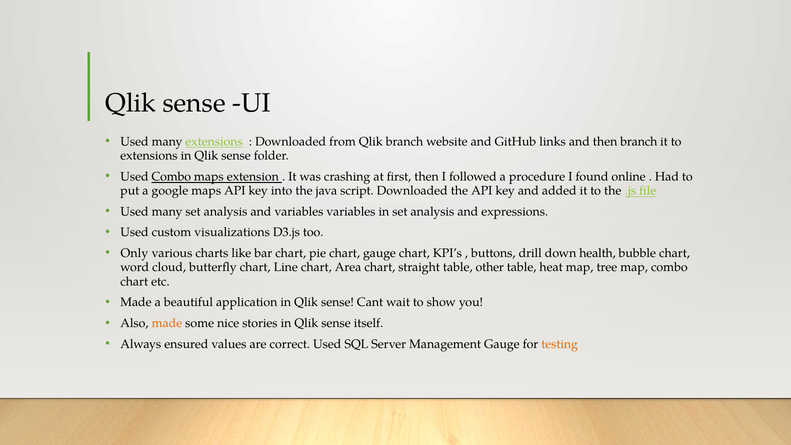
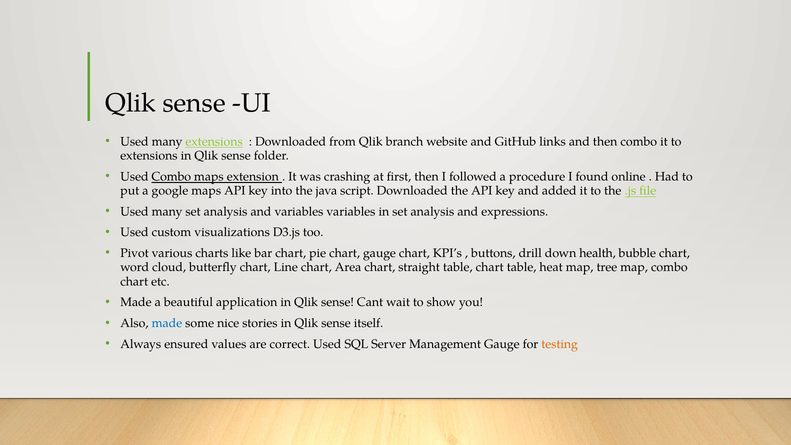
then branch: branch -> combo
Only: Only -> Pivot
table other: other -> chart
made at (167, 323) colour: orange -> blue
